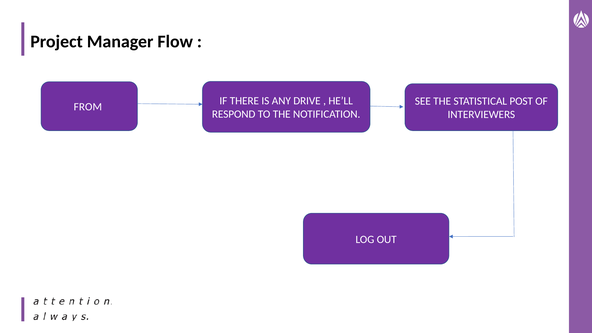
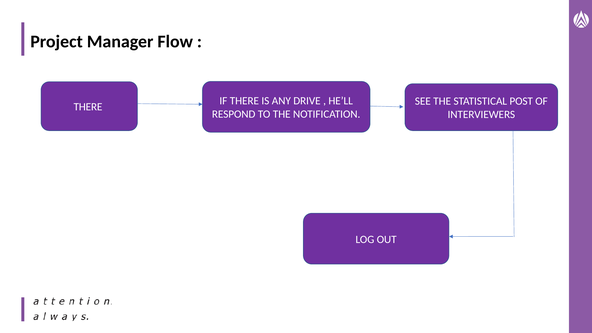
FROM at (88, 107): FROM -> THERE
